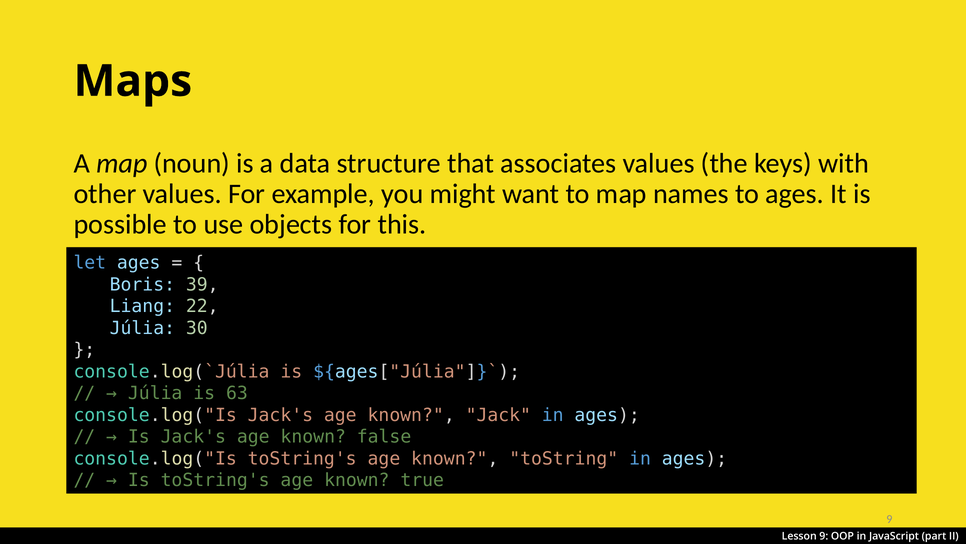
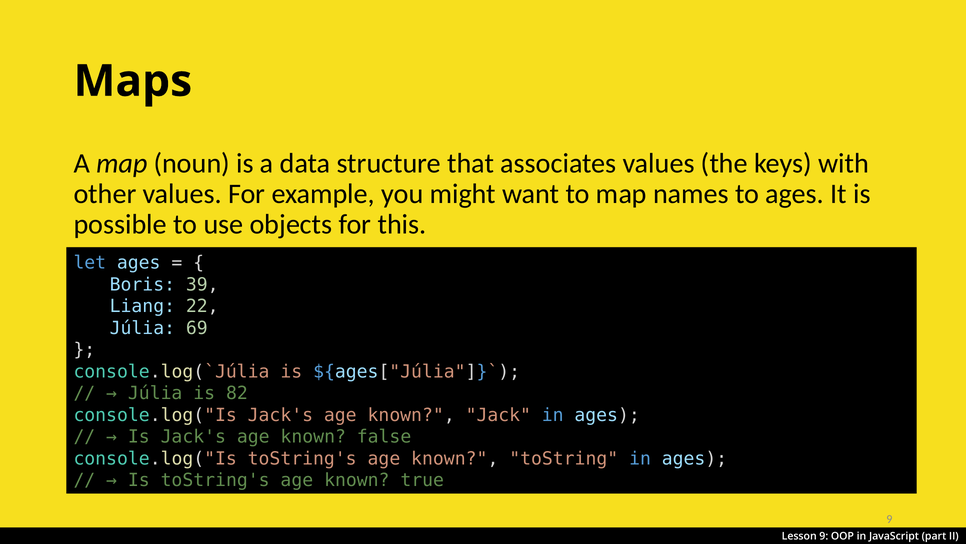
30: 30 -> 69
63: 63 -> 82
